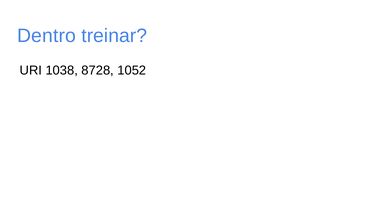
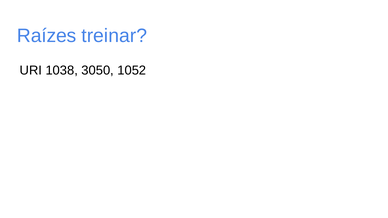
Dentro: Dentro -> Raízes
8728: 8728 -> 3050
